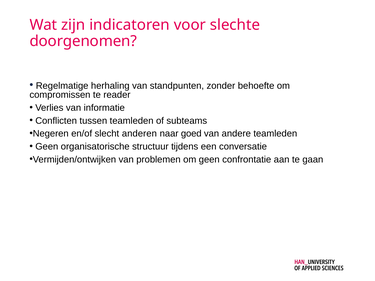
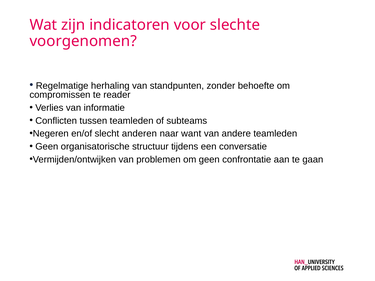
doorgenomen: doorgenomen -> voorgenomen
goed: goed -> want
